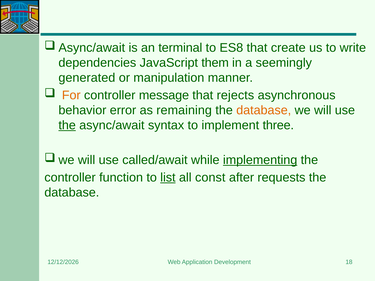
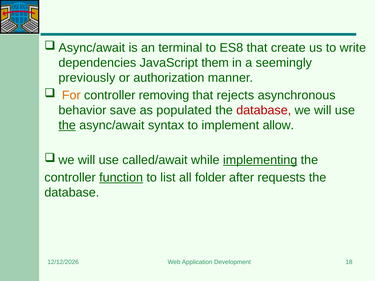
generated: generated -> previously
manipulation: manipulation -> authorization
message: message -> removing
error: error -> save
remaining: remaining -> populated
database at (264, 110) colour: orange -> red
three: three -> allow
function underline: none -> present
list underline: present -> none
const: const -> folder
